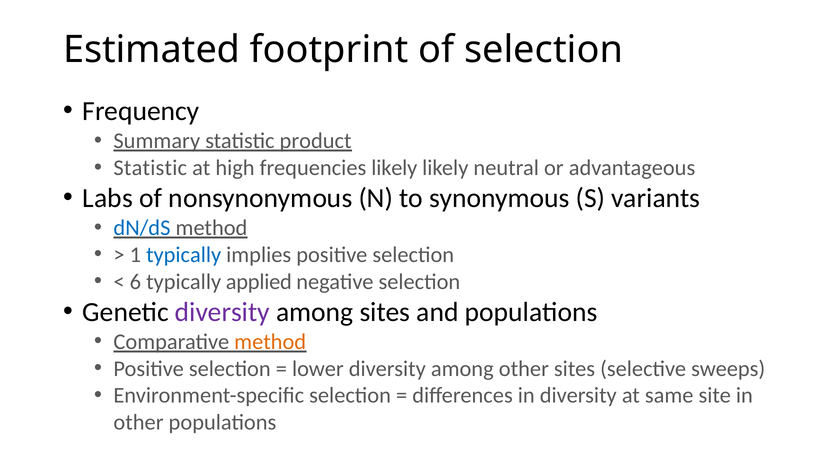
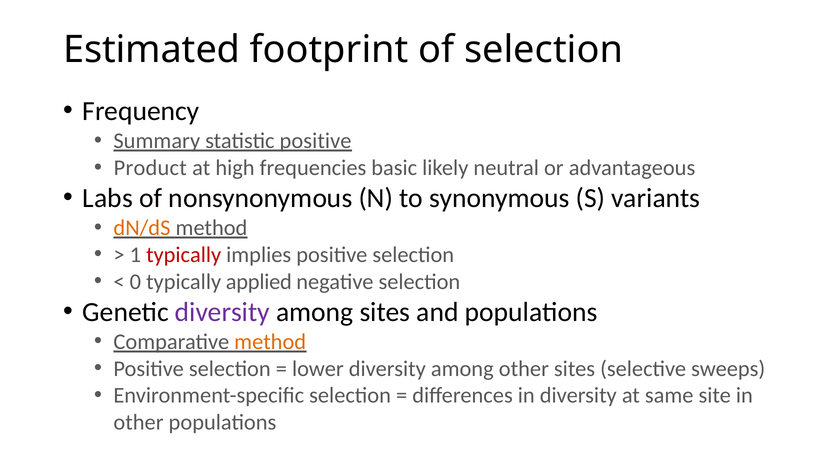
statistic product: product -> positive
Statistic at (150, 168): Statistic -> Product
frequencies likely: likely -> basic
dN/dS colour: blue -> orange
typically at (184, 255) colour: blue -> red
6: 6 -> 0
